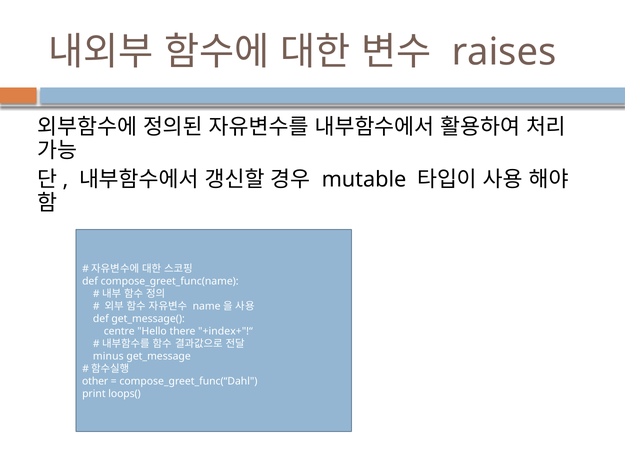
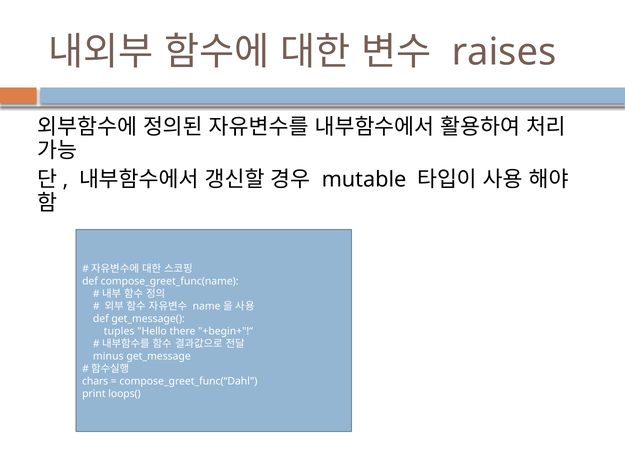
centre: centre -> tuples
+index+"!“: +index+"!“ -> +begin+"!“
other: other -> chars
